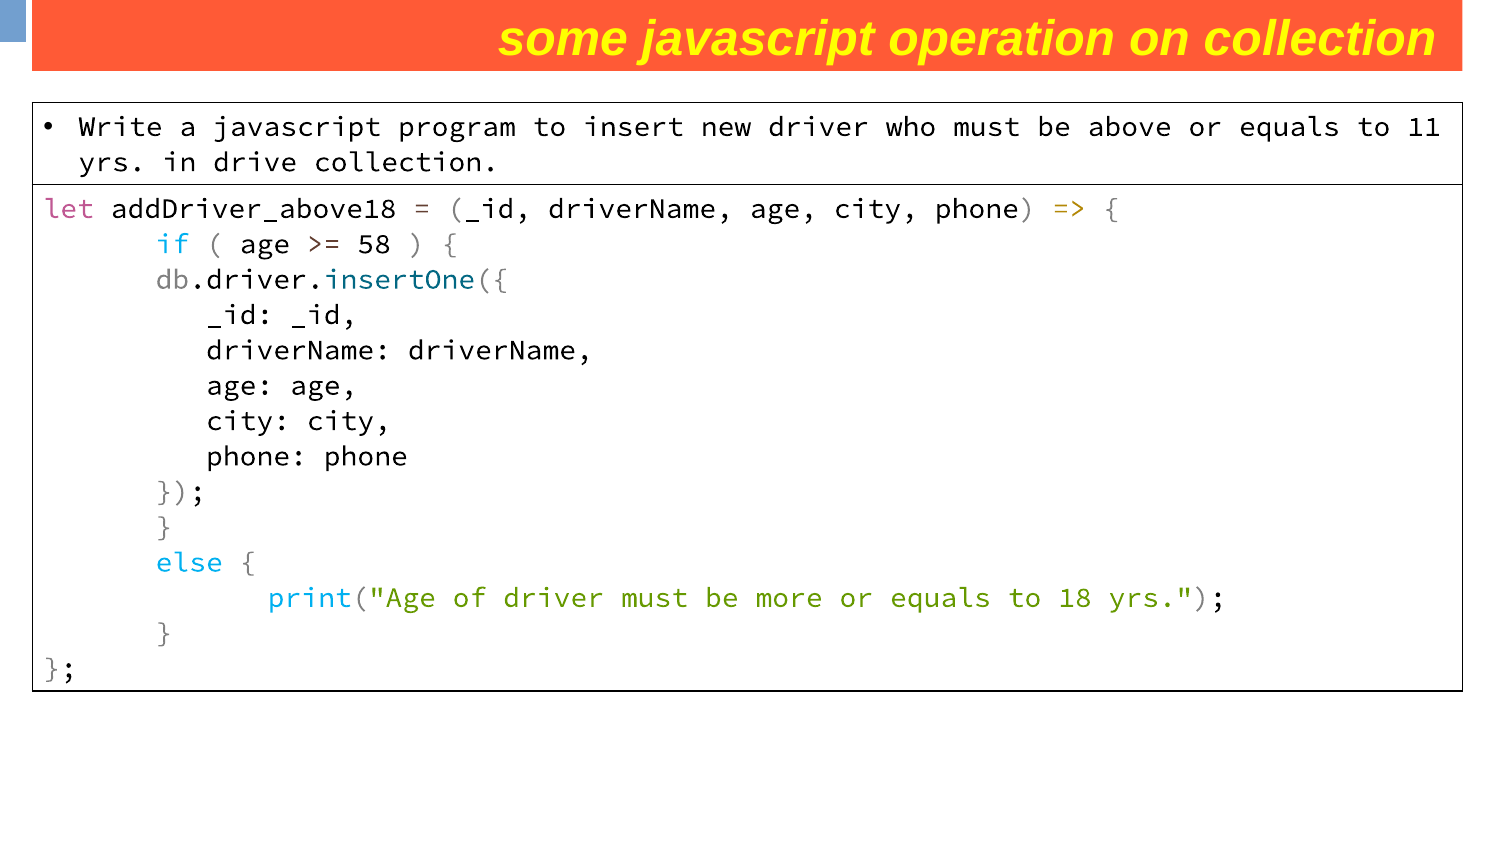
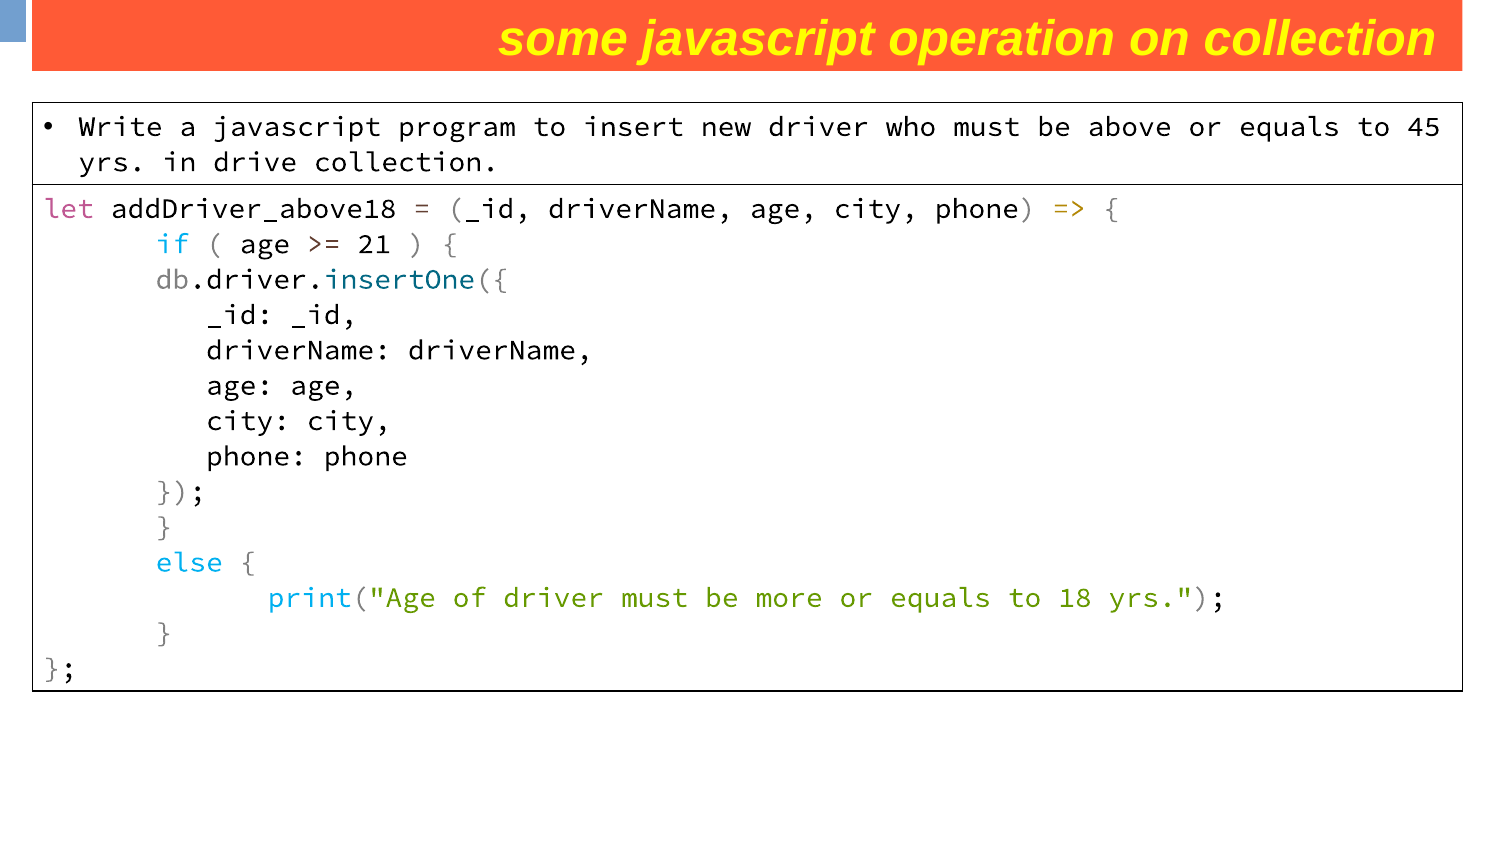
11: 11 -> 45
58: 58 -> 21
